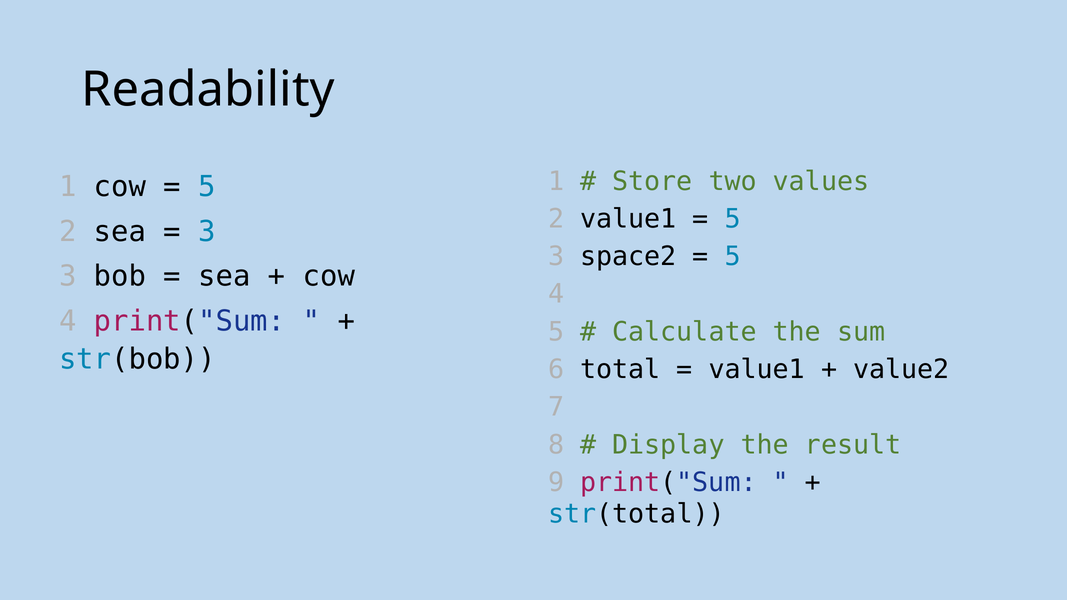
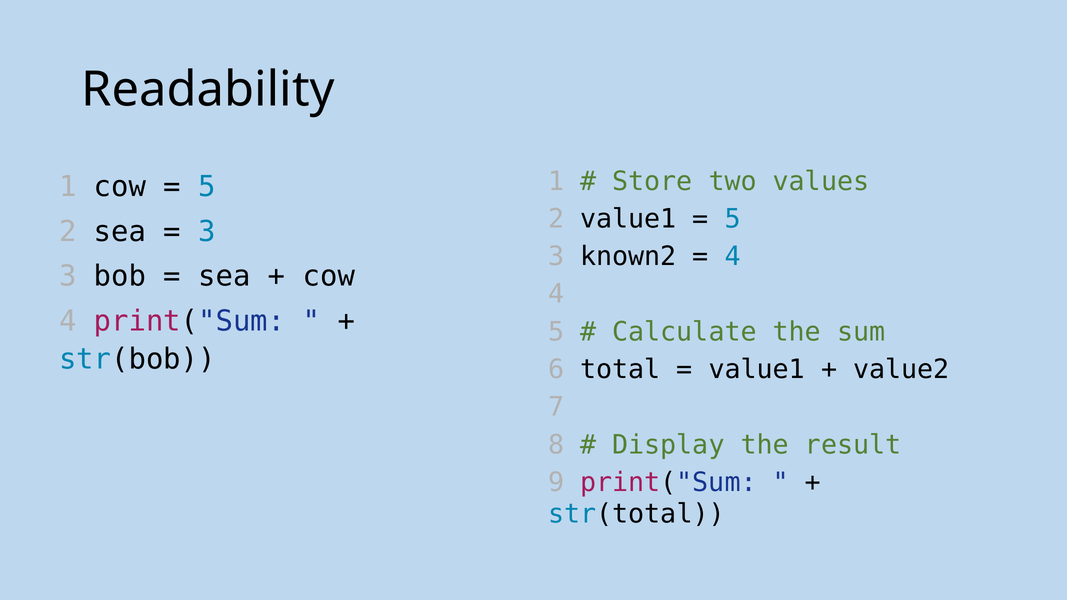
space2: space2 -> known2
5 at (733, 257): 5 -> 4
